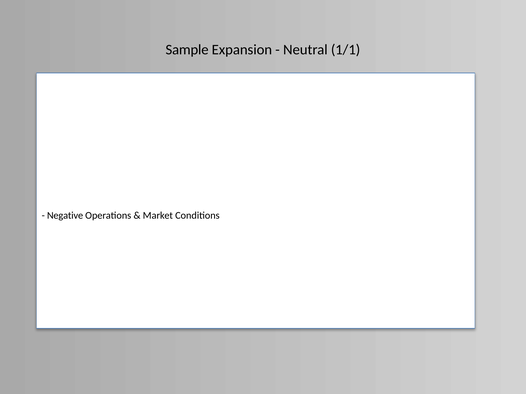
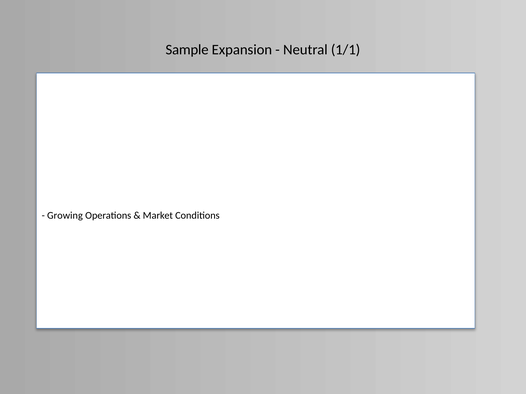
Negative: Negative -> Growing
